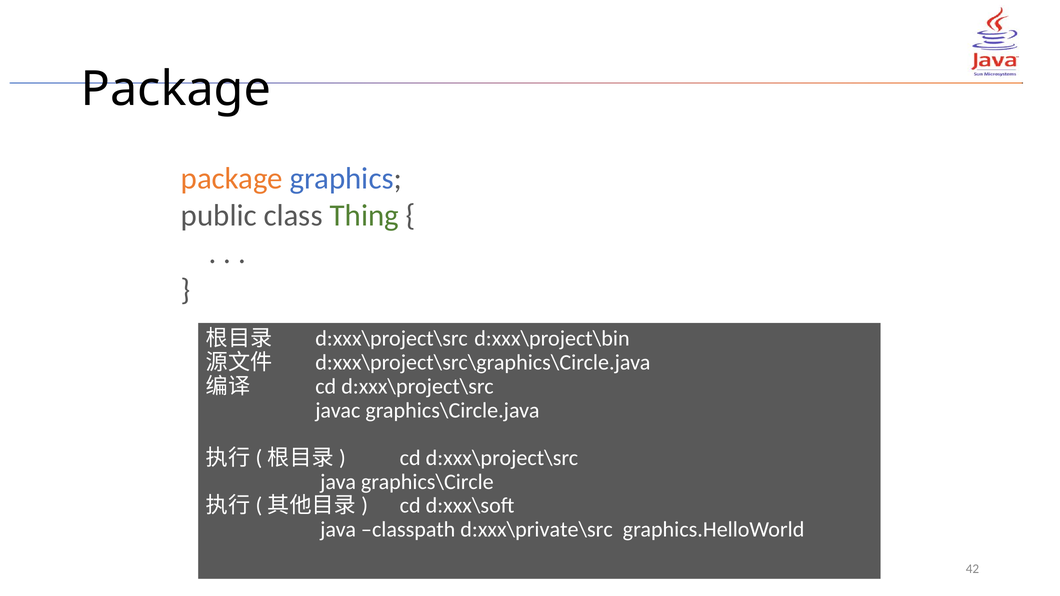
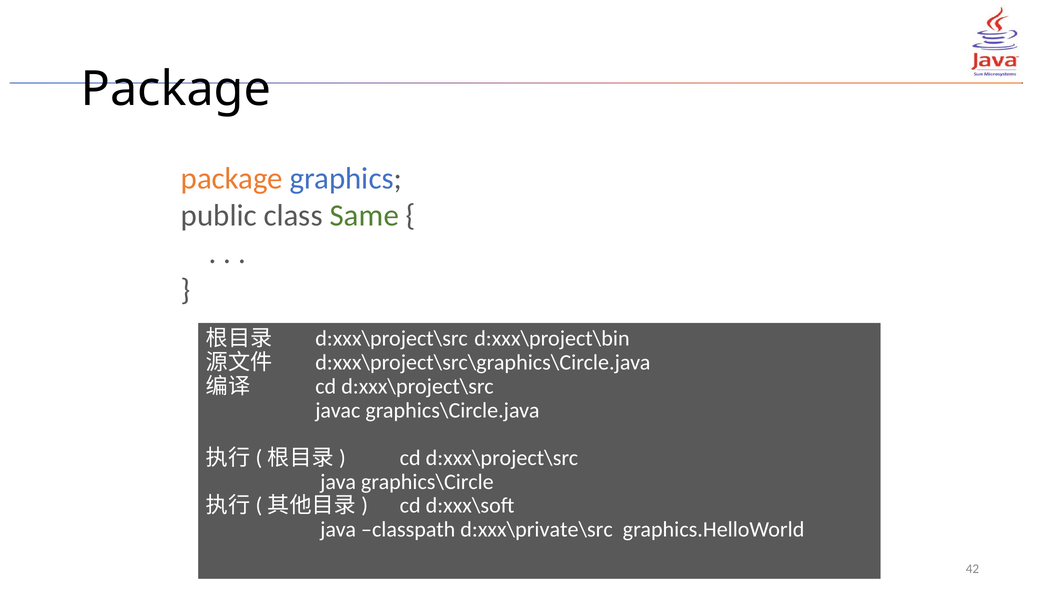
Thing: Thing -> Same
